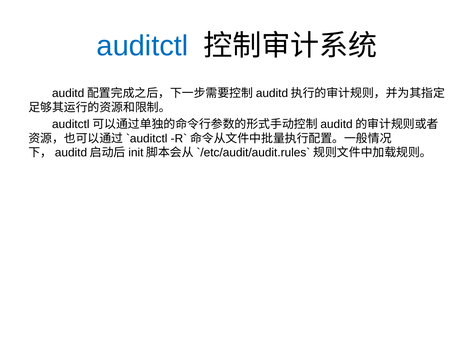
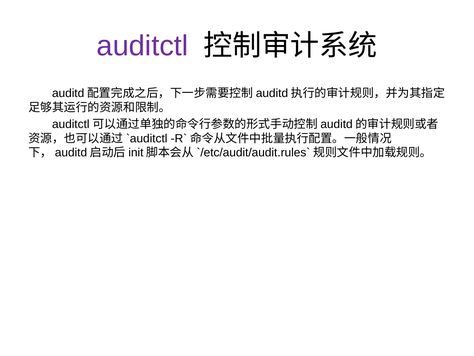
auditctl colour: blue -> purple
